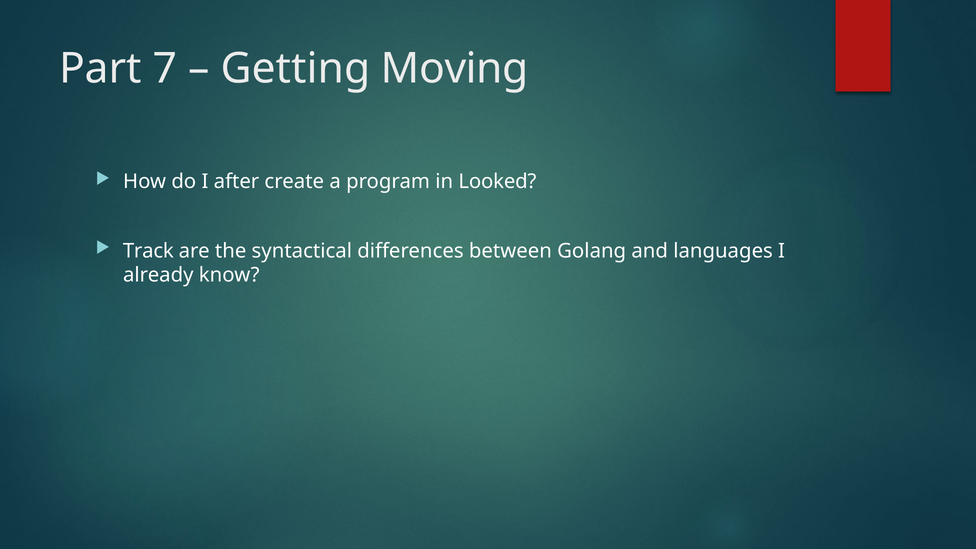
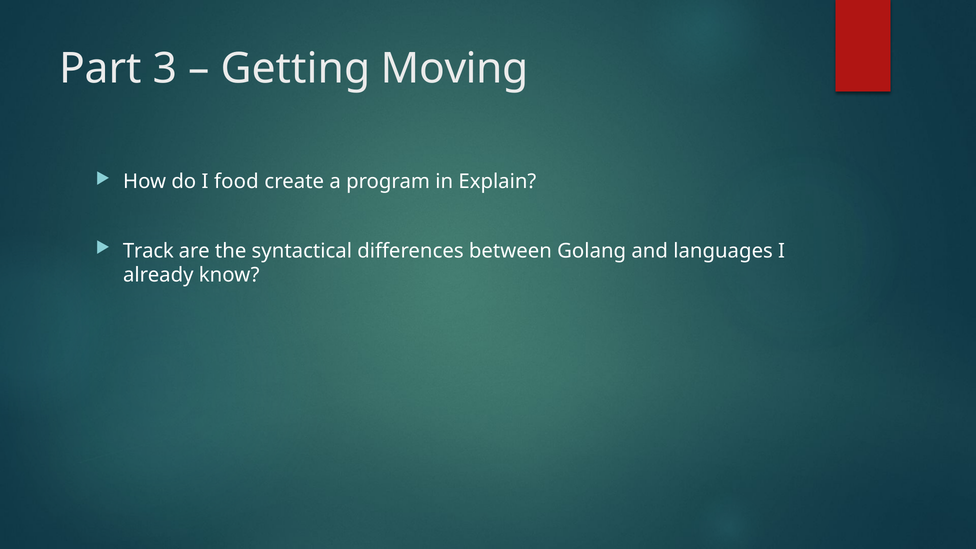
7: 7 -> 3
after: after -> food
Looked: Looked -> Explain
